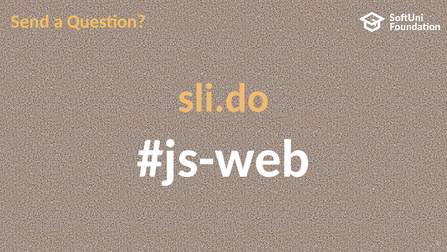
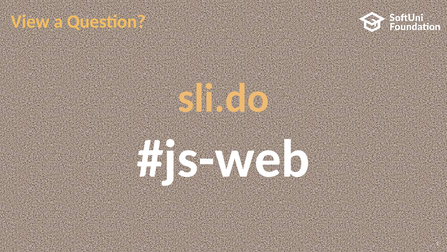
Send: Send -> View
